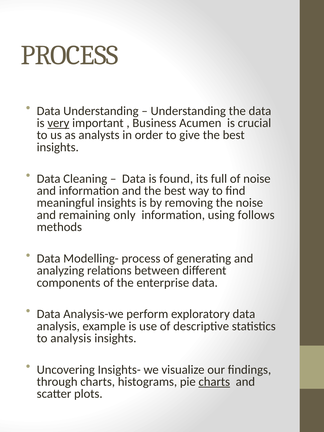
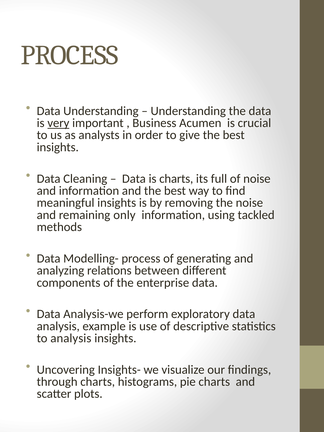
is found: found -> charts
follows: follows -> tackled
charts at (214, 382) underline: present -> none
